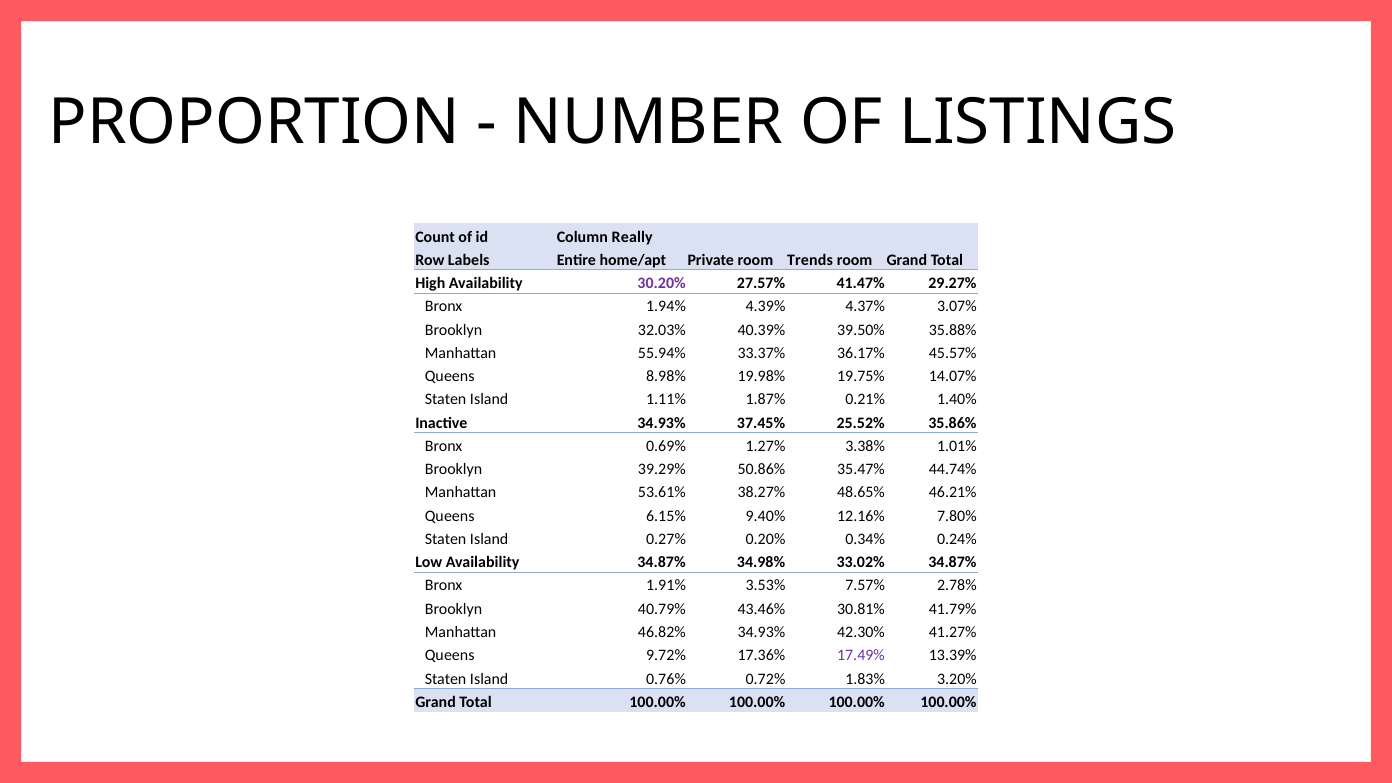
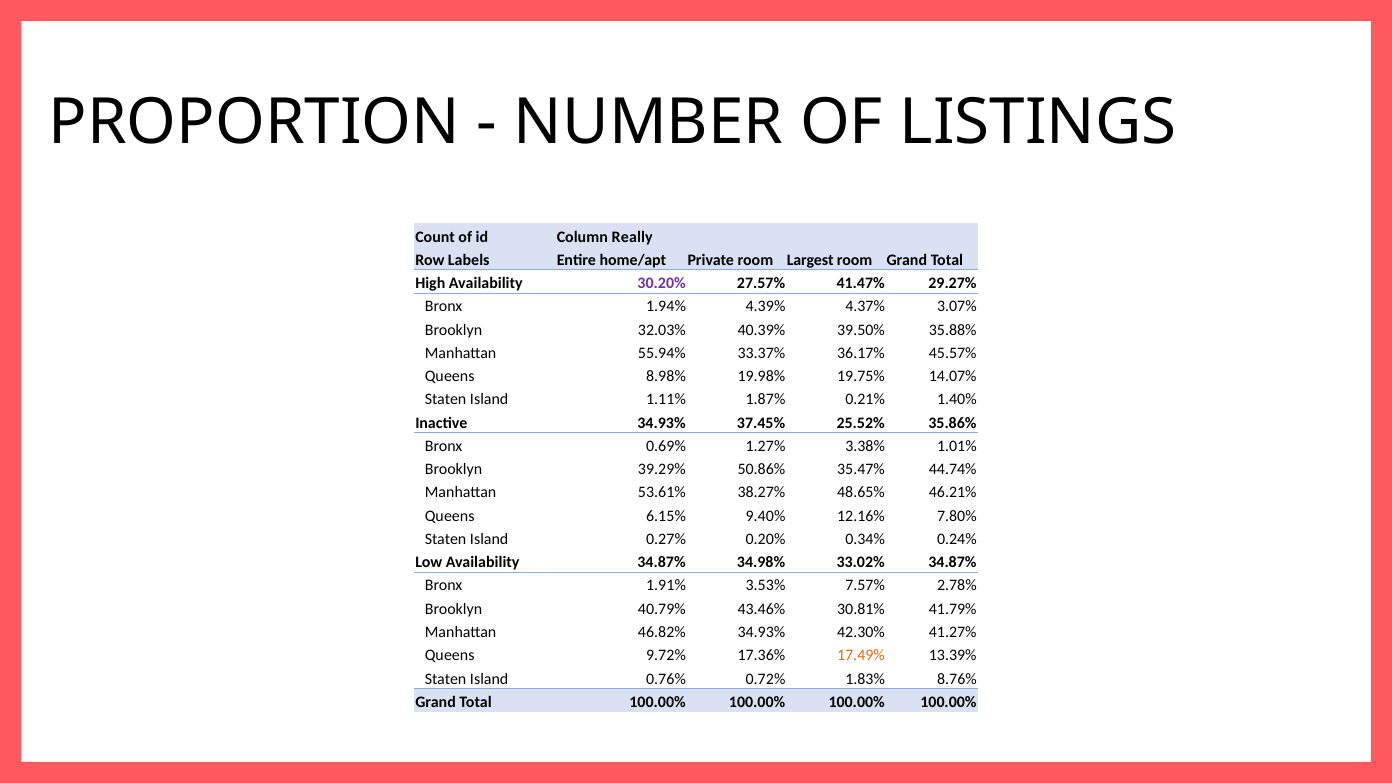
Trends: Trends -> Largest
17.49% colour: purple -> orange
3.20%: 3.20% -> 8.76%
